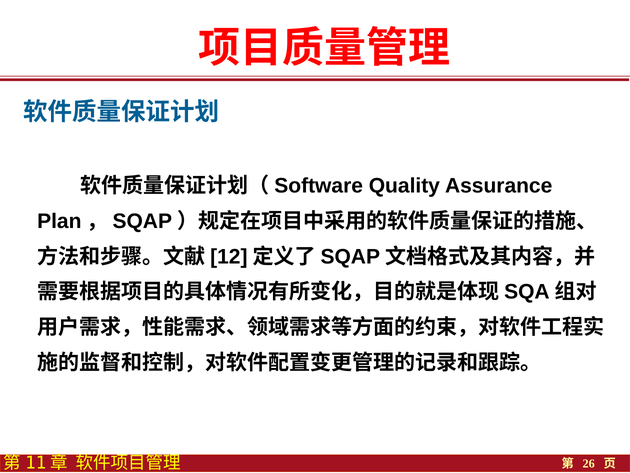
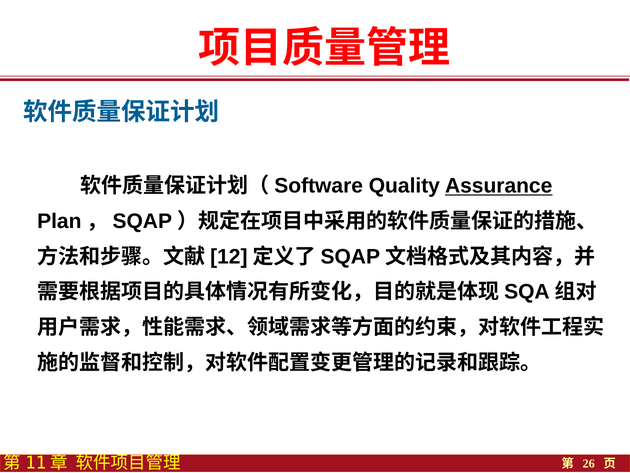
Assurance underline: none -> present
